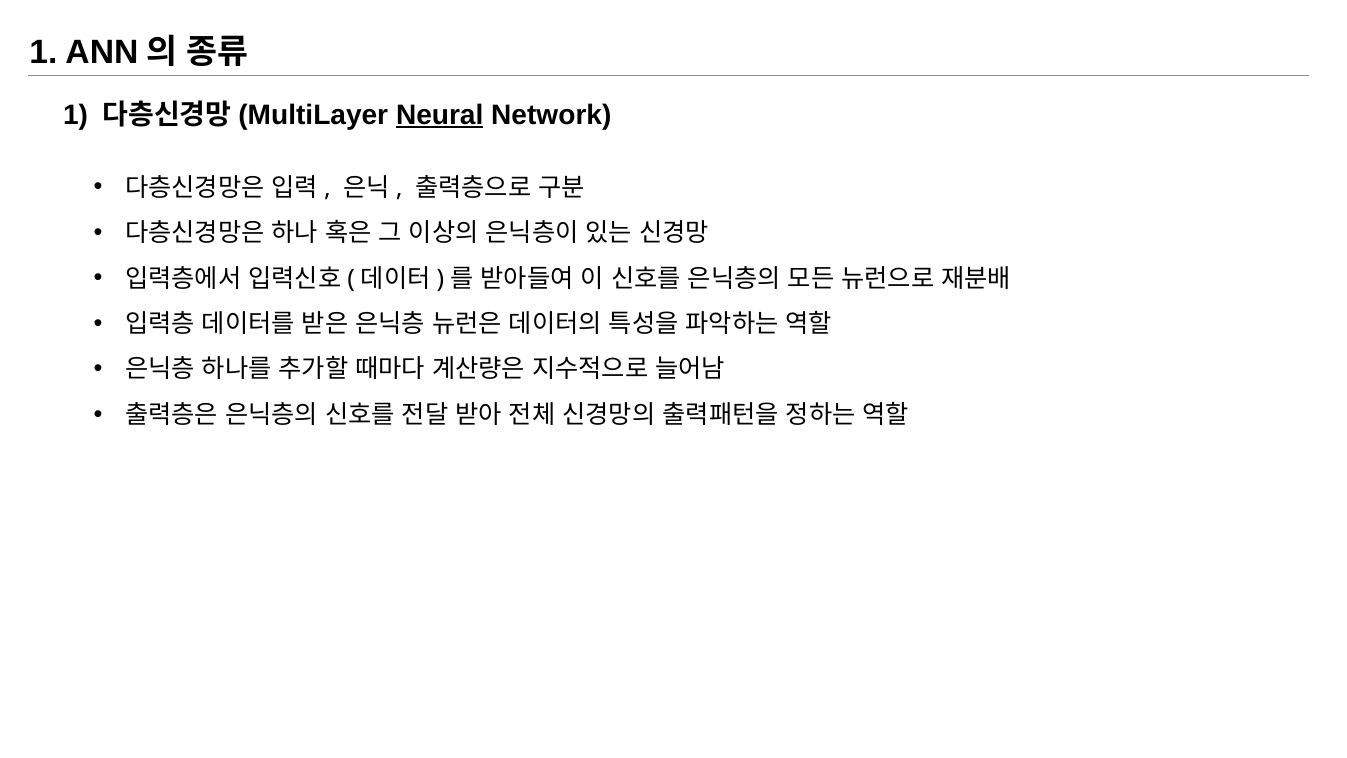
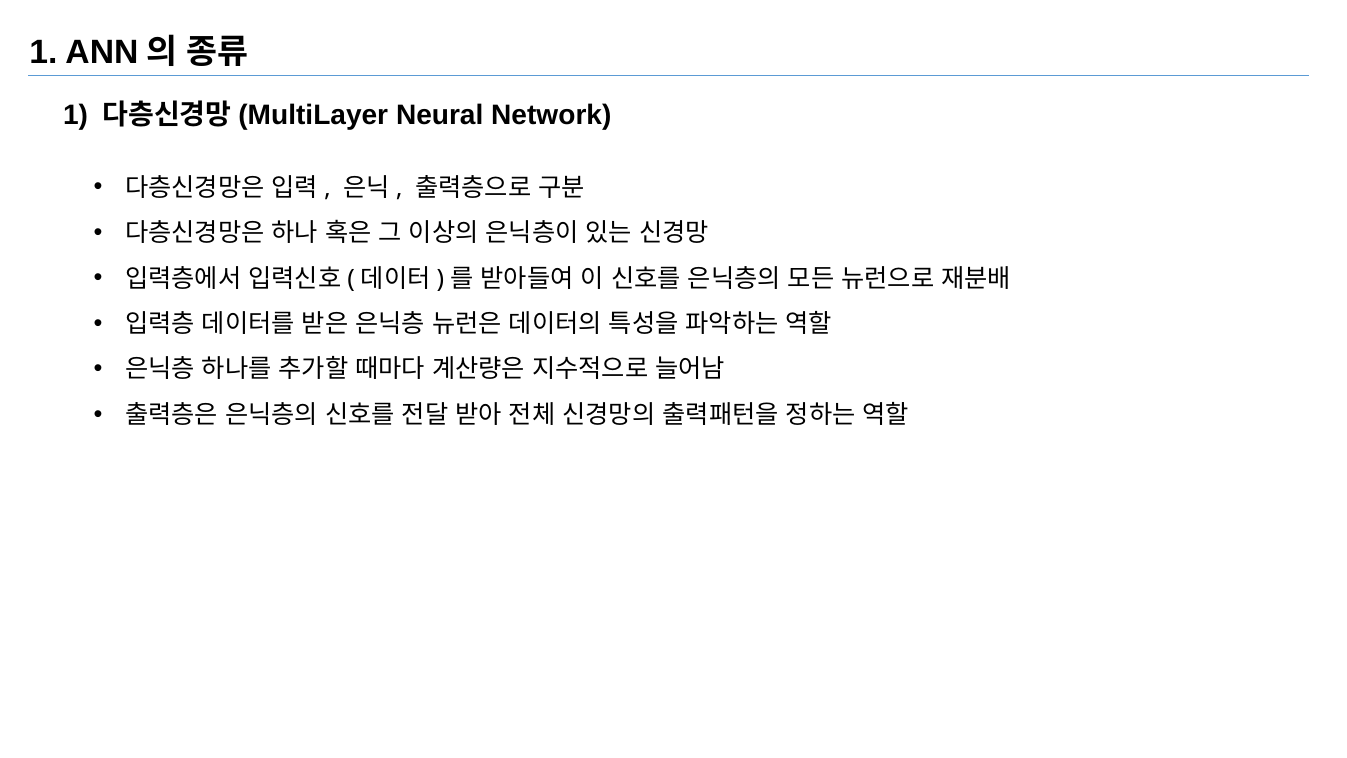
Neural underline: present -> none
